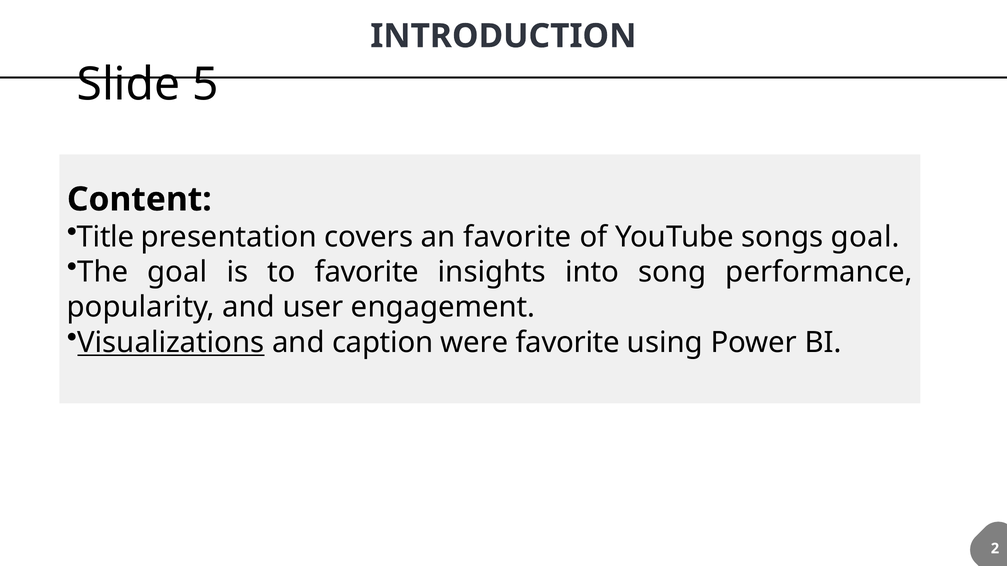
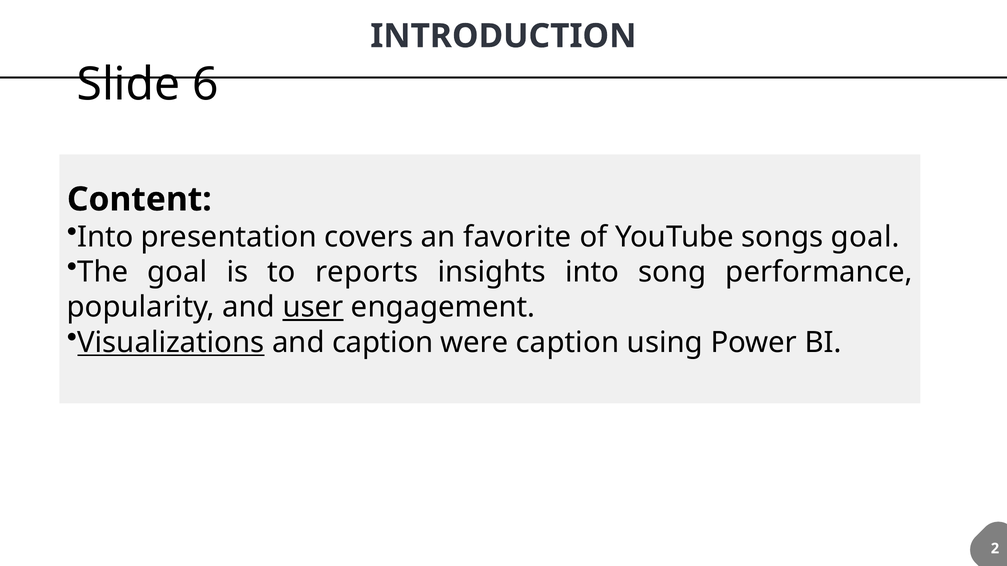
5: 5 -> 6
Title at (105, 237): Title -> Into
to favorite: favorite -> reports
user underline: none -> present
were favorite: favorite -> caption
